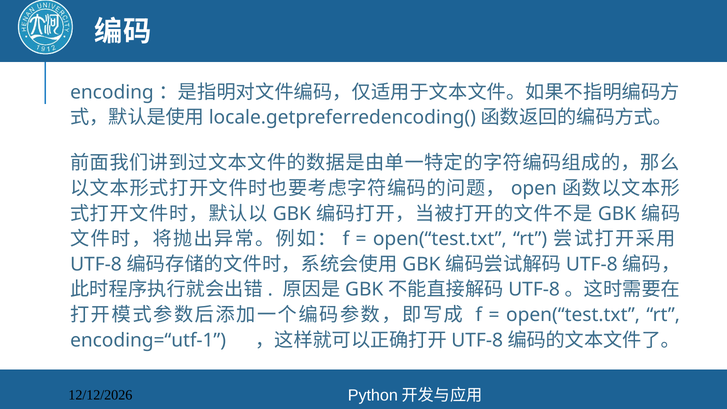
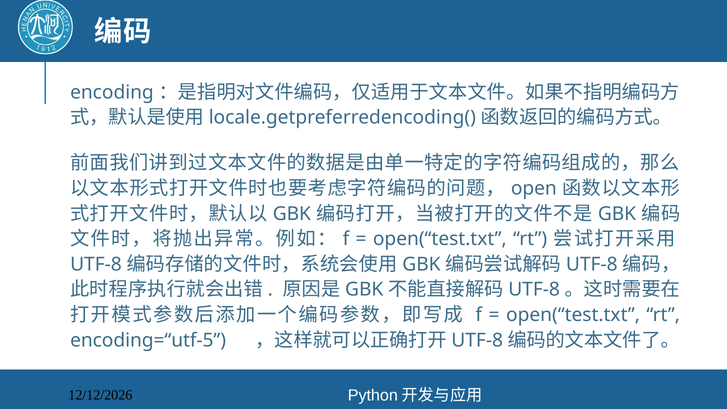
encoding=“utf-1: encoding=“utf-1 -> encoding=“utf-5
